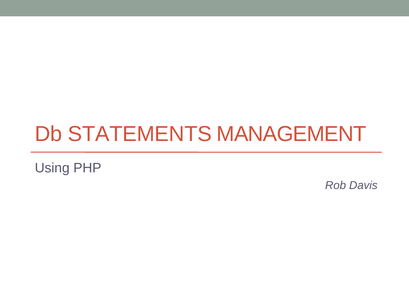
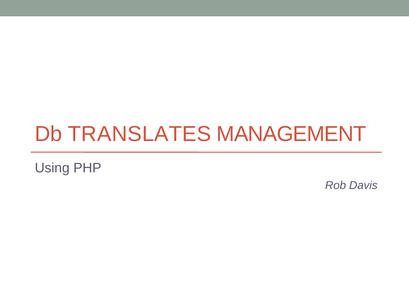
STATEMENTS: STATEMENTS -> TRANSLATES
